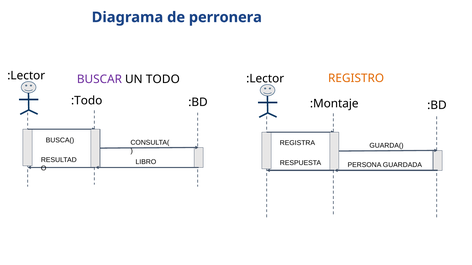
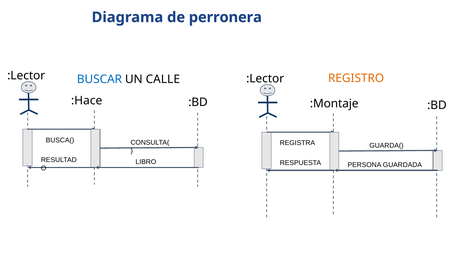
BUSCAR colour: purple -> blue
TODO: TODO -> CALLE
:Todo: :Todo -> :Hace
